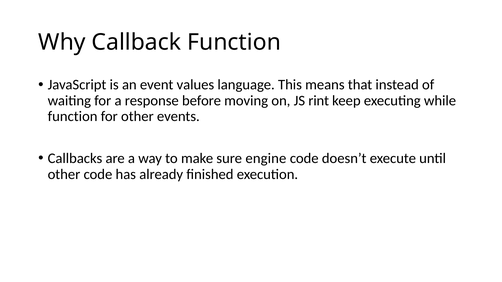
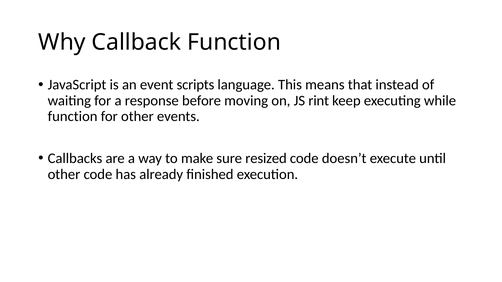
values: values -> scripts
engine: engine -> resized
